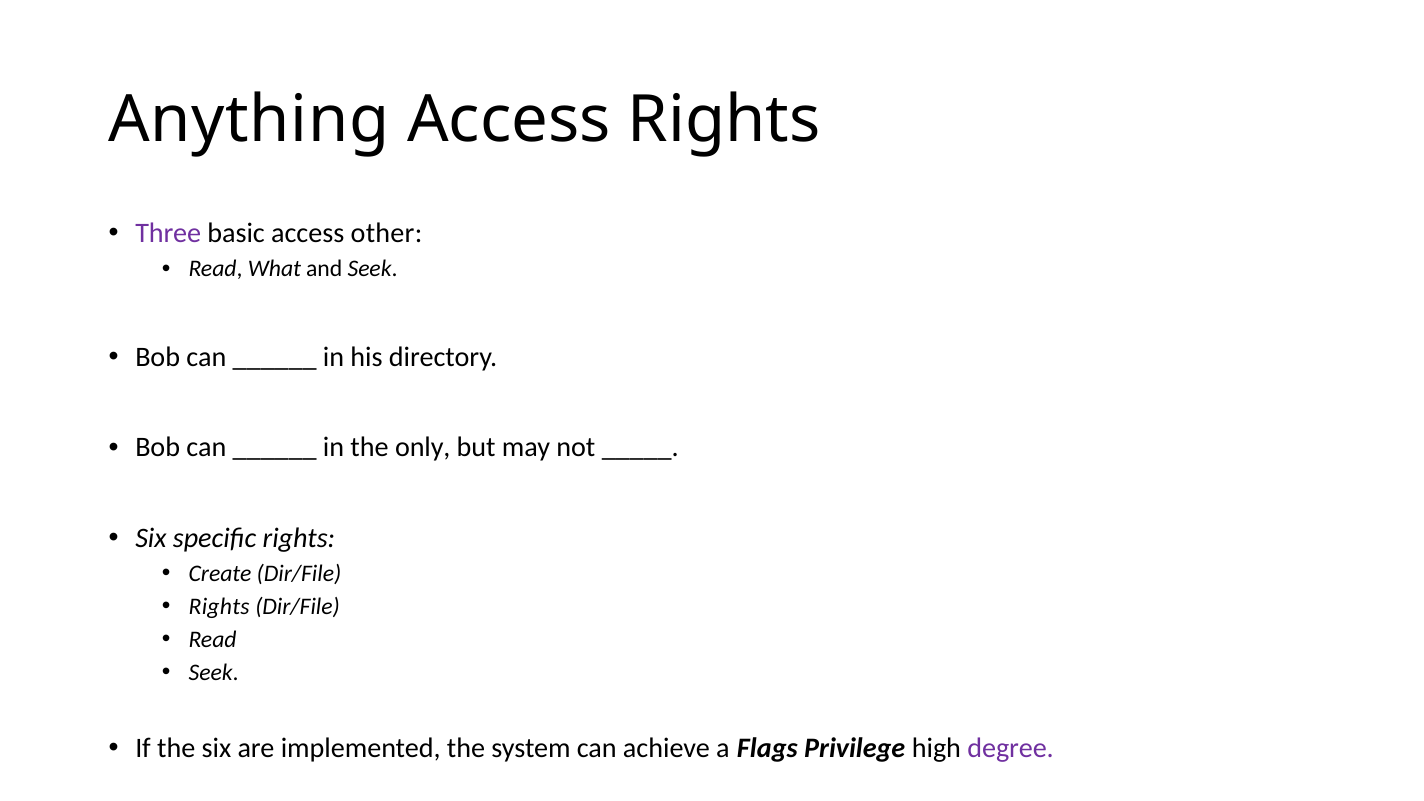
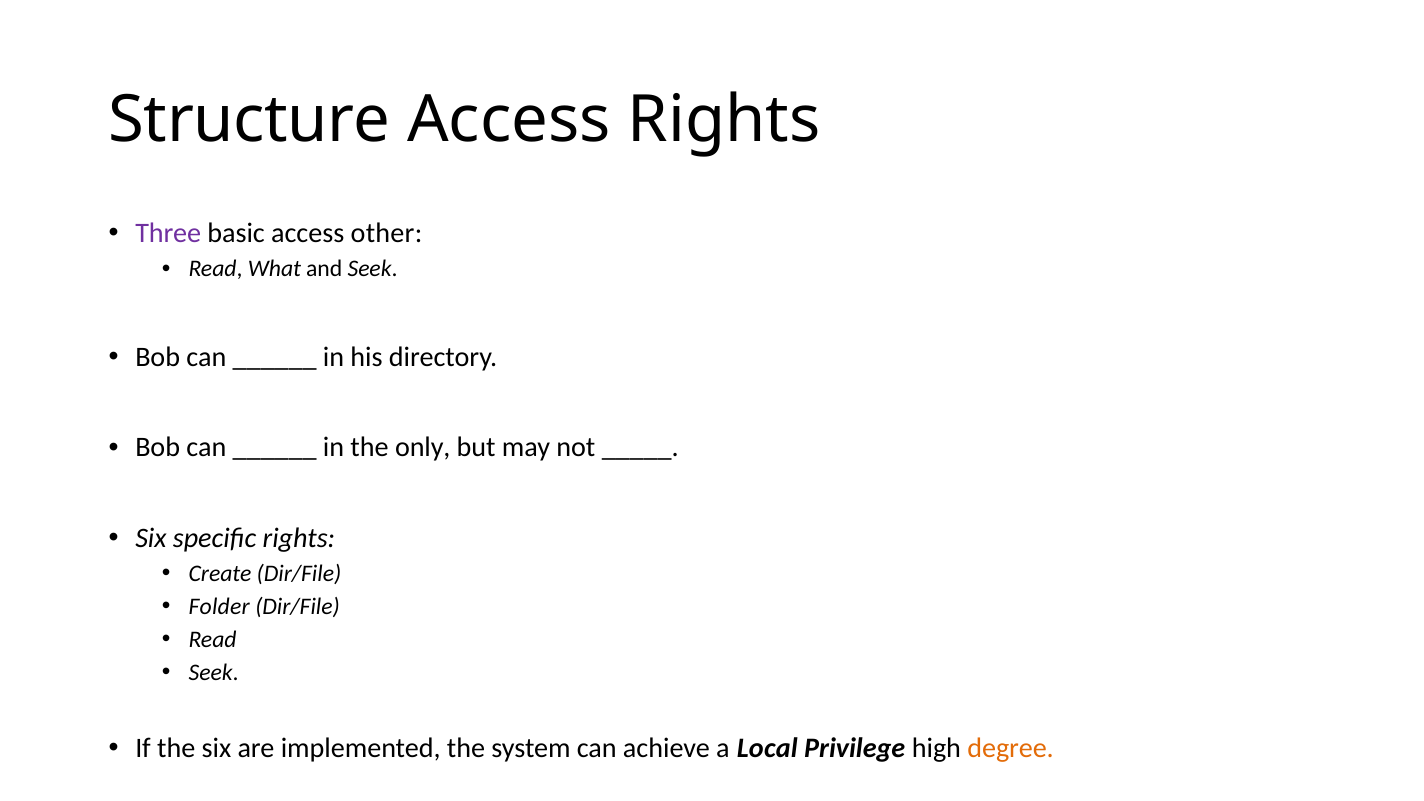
Anything: Anything -> Structure
Rights at (219, 607): Rights -> Folder
Flags: Flags -> Local
degree colour: purple -> orange
